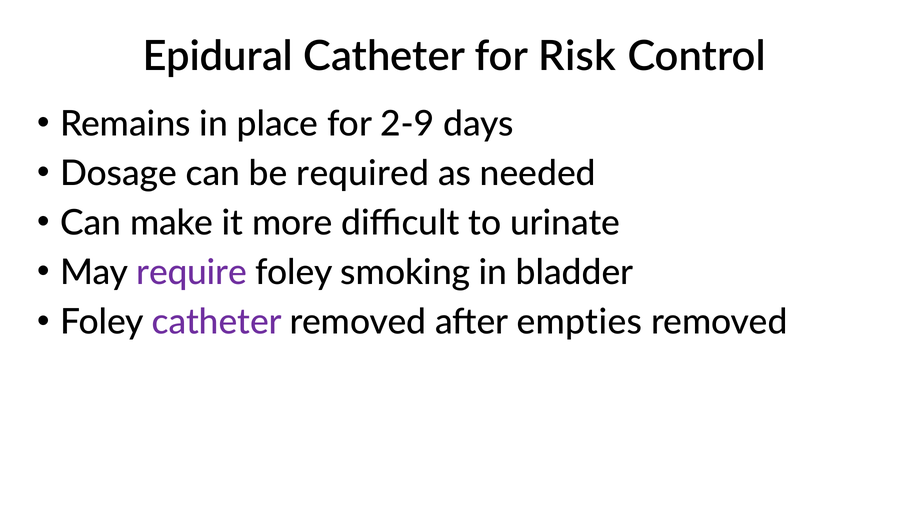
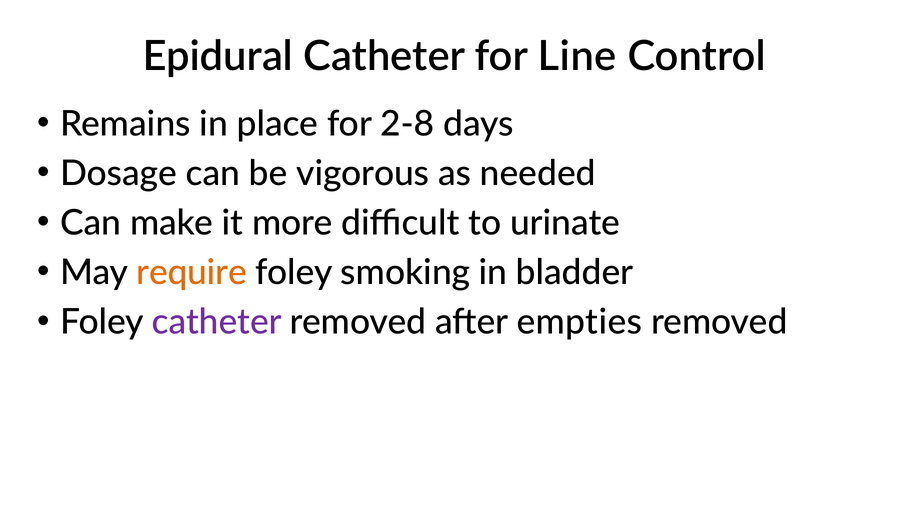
Risk: Risk -> Line
2-9: 2-9 -> 2-8
required: required -> vigorous
require colour: purple -> orange
